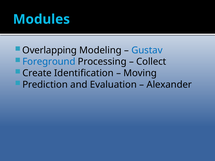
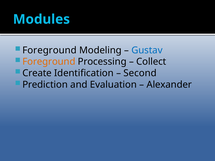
Overlapping at (50, 50): Overlapping -> Foreground
Foreground at (49, 62) colour: blue -> orange
Moving: Moving -> Second
